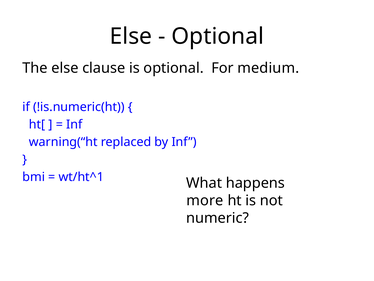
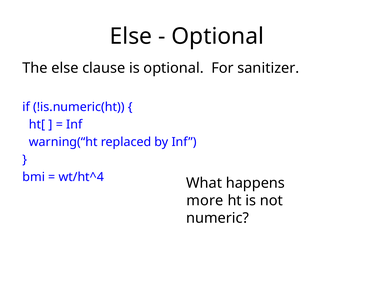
medium: medium -> sanitizer
wt/ht^1: wt/ht^1 -> wt/ht^4
